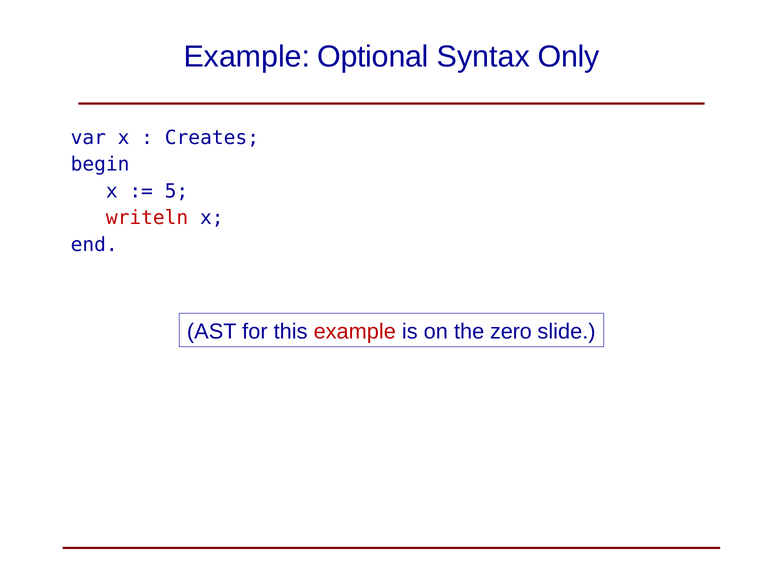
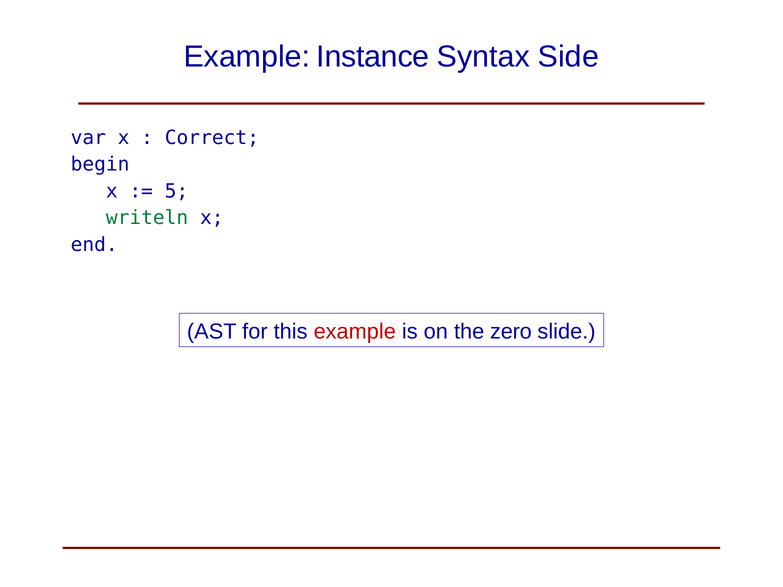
Optional: Optional -> Instance
Only: Only -> Side
Creates: Creates -> Correct
writeln colour: red -> green
